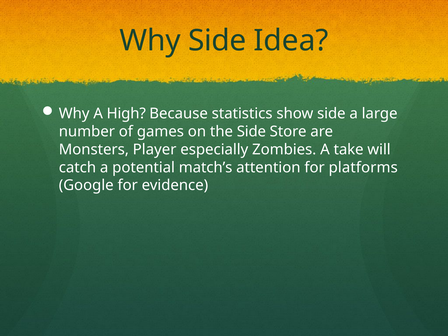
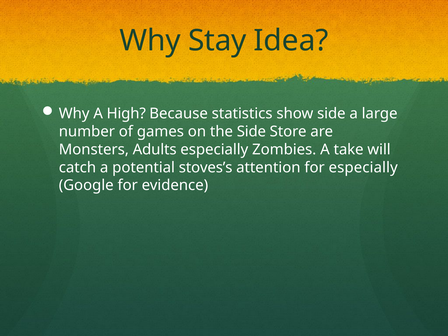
Why Side: Side -> Stay
Player: Player -> Adults
match’s: match’s -> stoves’s
for platforms: platforms -> especially
